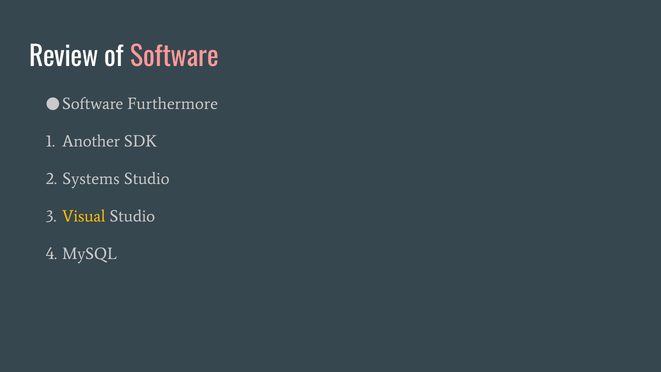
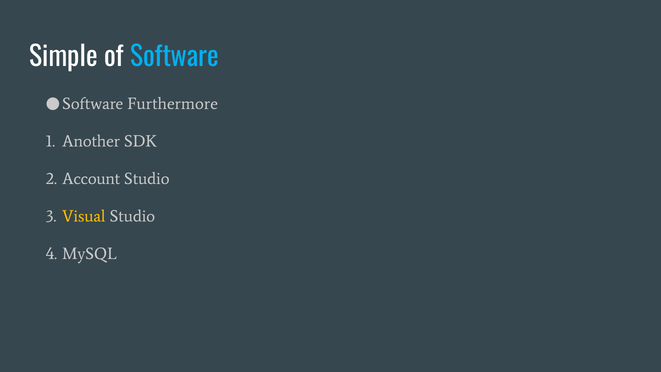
Review: Review -> Simple
Software colour: pink -> light blue
Systems: Systems -> Account
